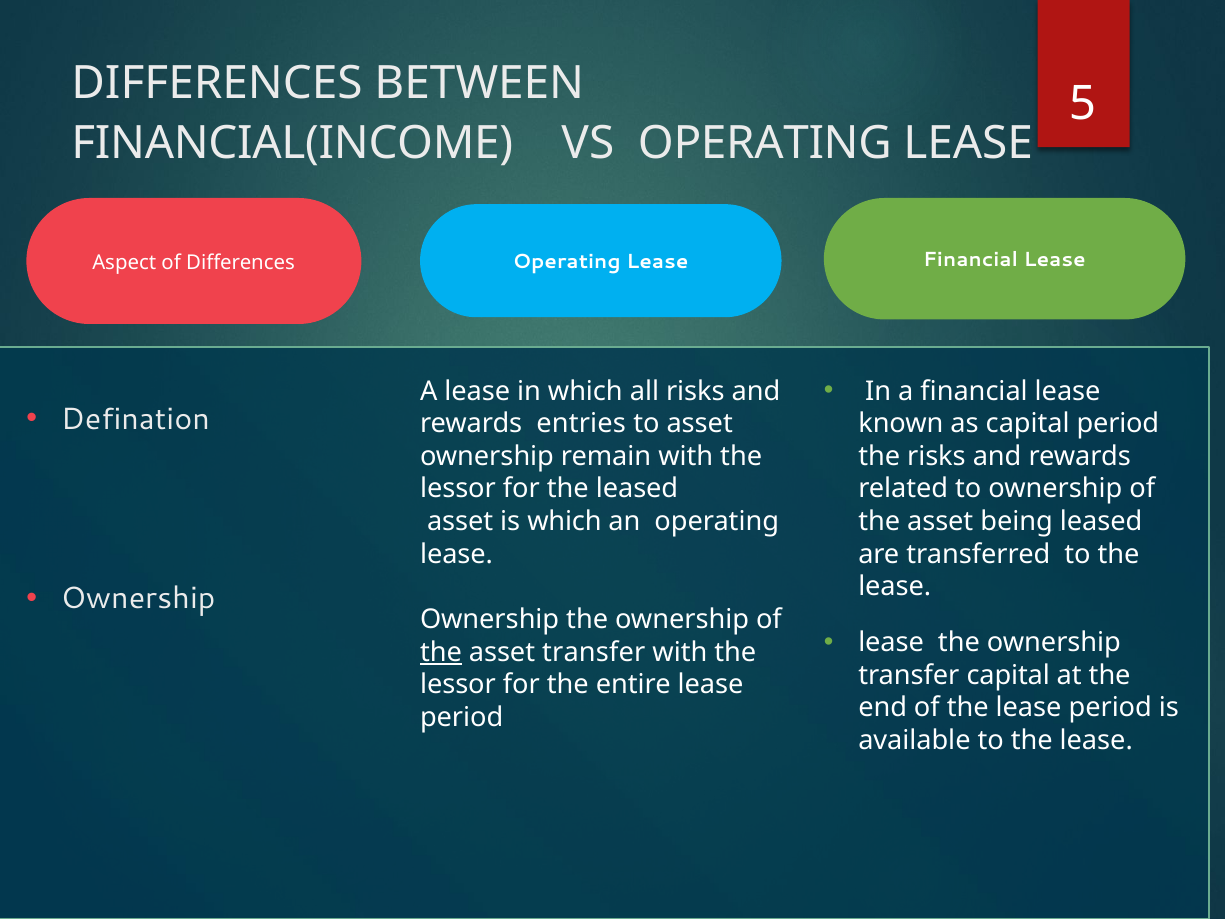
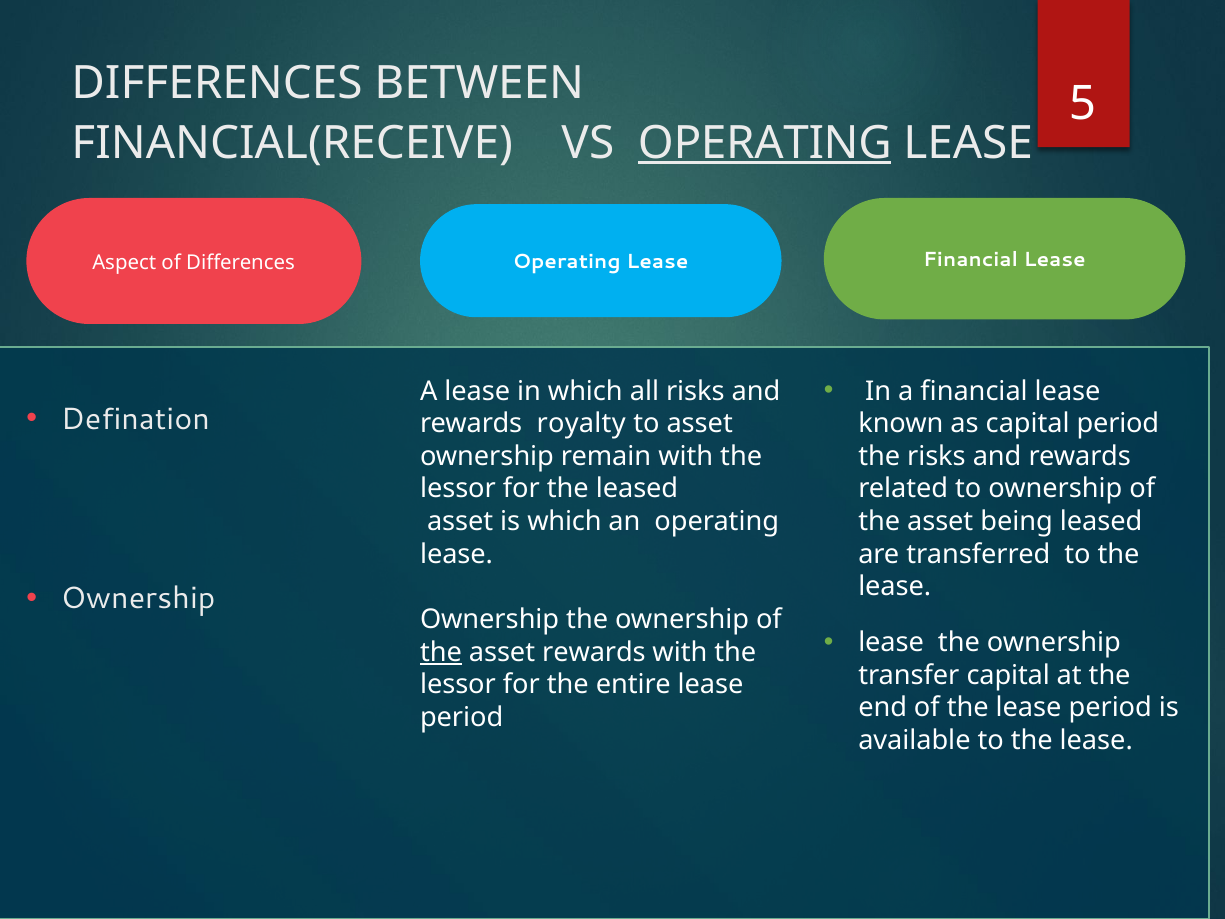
FINANCIAL(INCOME: FINANCIAL(INCOME -> FINANCIAL(RECEIVE
OPERATING at (765, 143) underline: none -> present
entries: entries -> royalty
asset transfer: transfer -> rewards
